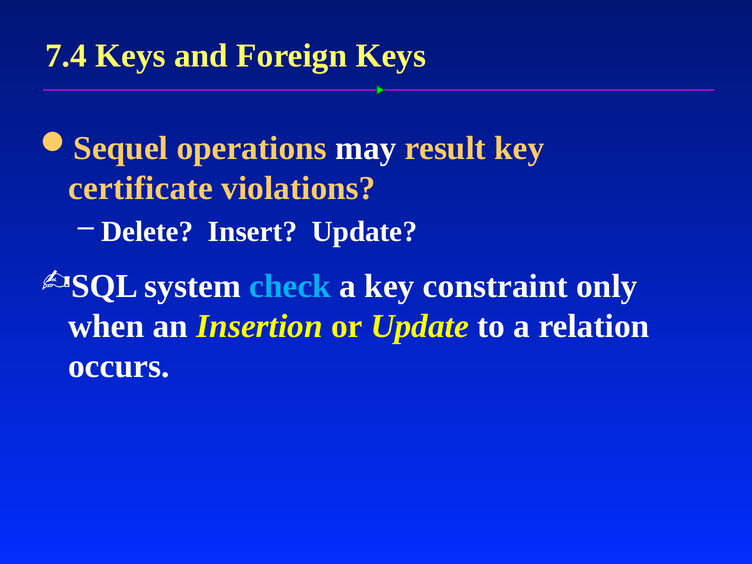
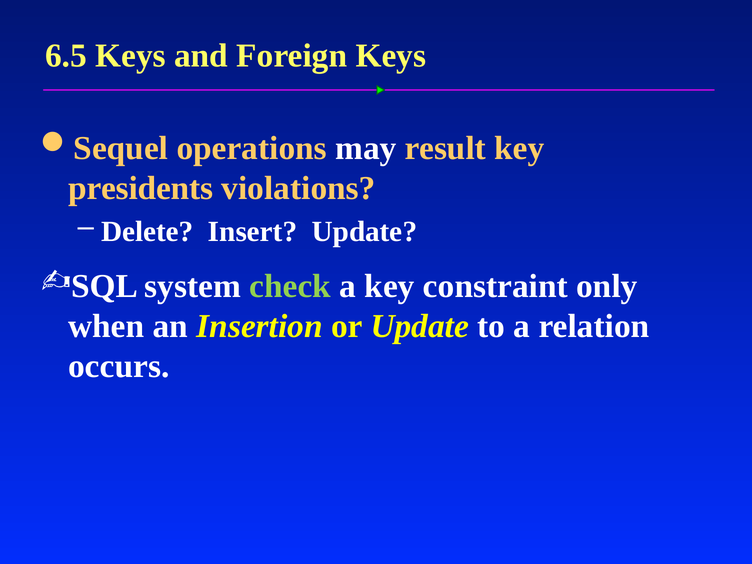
7.4: 7.4 -> 6.5
certificate: certificate -> presidents
check colour: light blue -> light green
